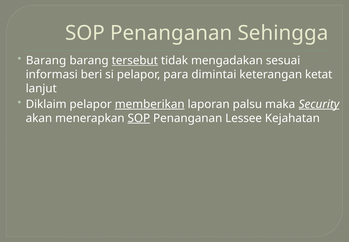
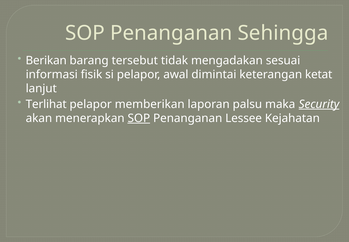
Barang at (46, 60): Barang -> Berikan
tersebut underline: present -> none
beri: beri -> fisik
para: para -> awal
Diklaim: Diklaim -> Terlihat
memberikan underline: present -> none
